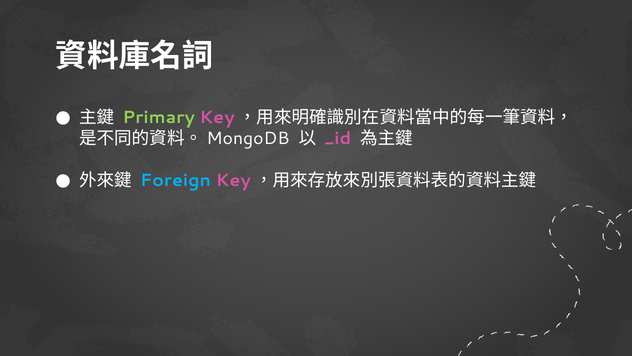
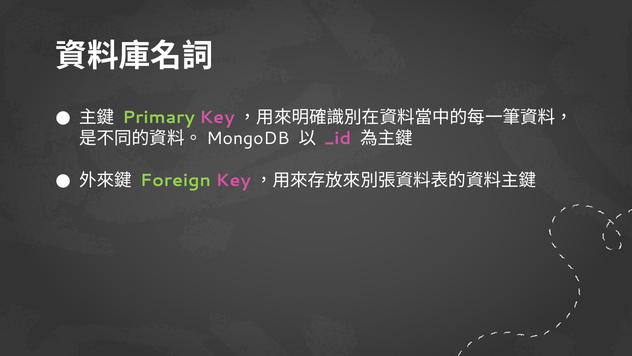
Foreign colour: light blue -> light green
